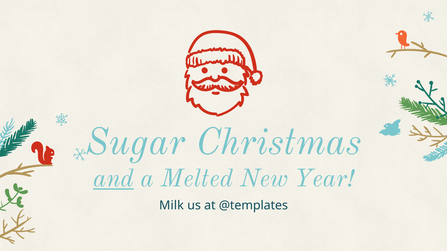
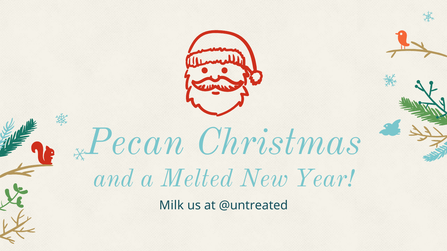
Sugar: Sugar -> Pecan
and underline: present -> none
@templates: @templates -> @untreated
